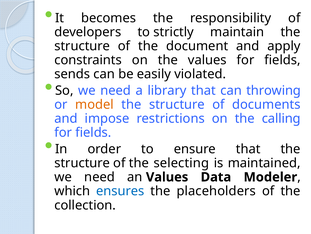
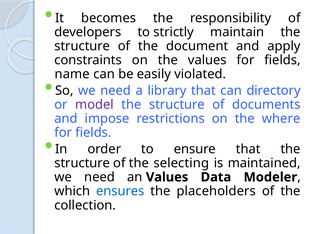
sends: sends -> name
throwing: throwing -> directory
model colour: orange -> purple
calling: calling -> where
